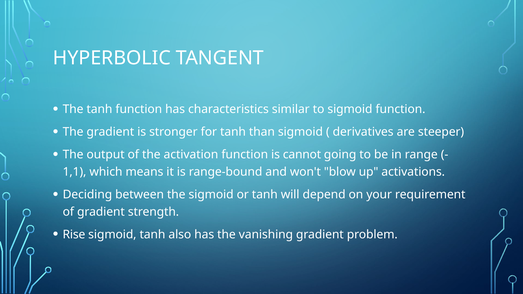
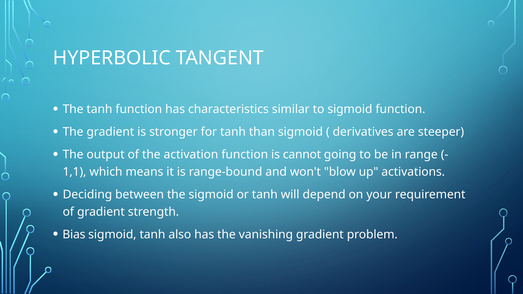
Rise: Rise -> Bias
